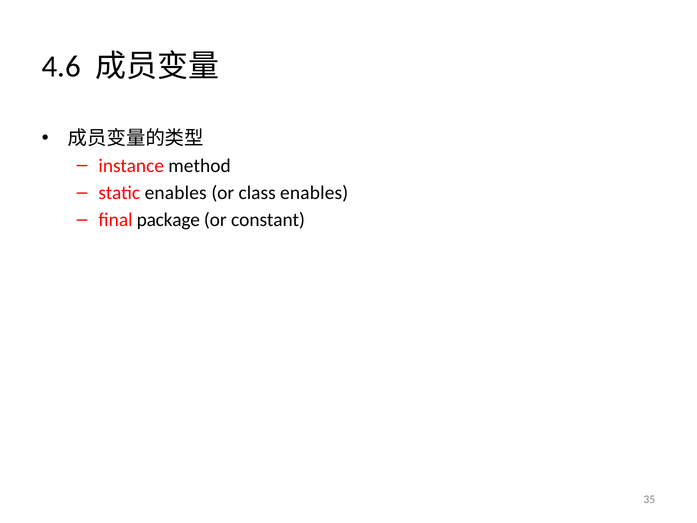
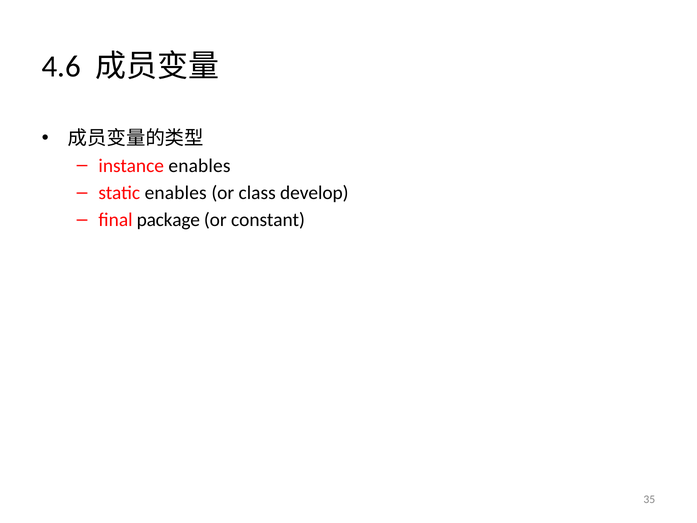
instance method: method -> enables
class enables: enables -> develop
